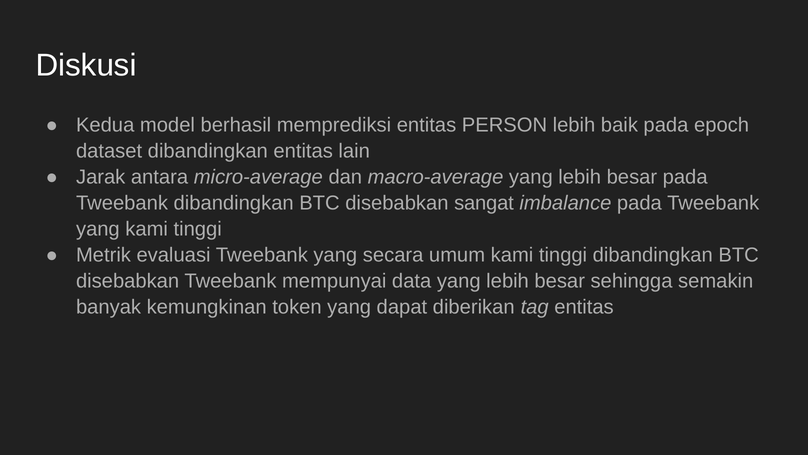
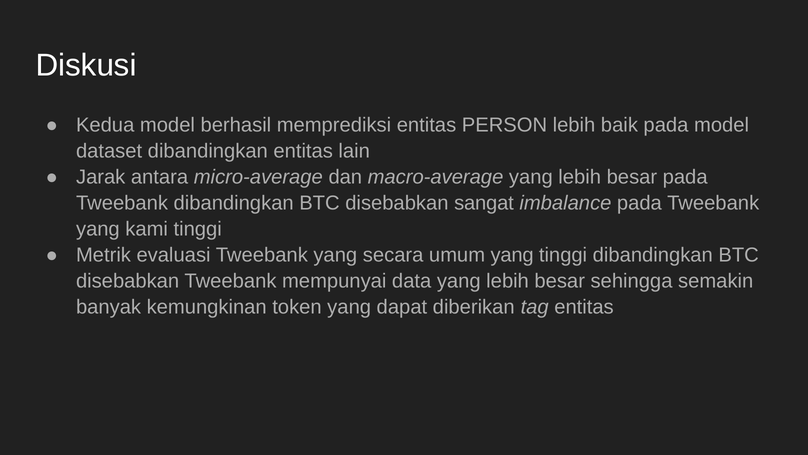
pada epoch: epoch -> model
umum kami: kami -> yang
